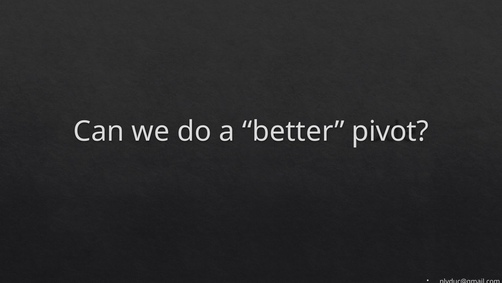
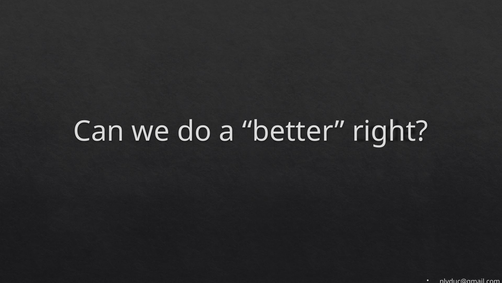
pivot: pivot -> right
